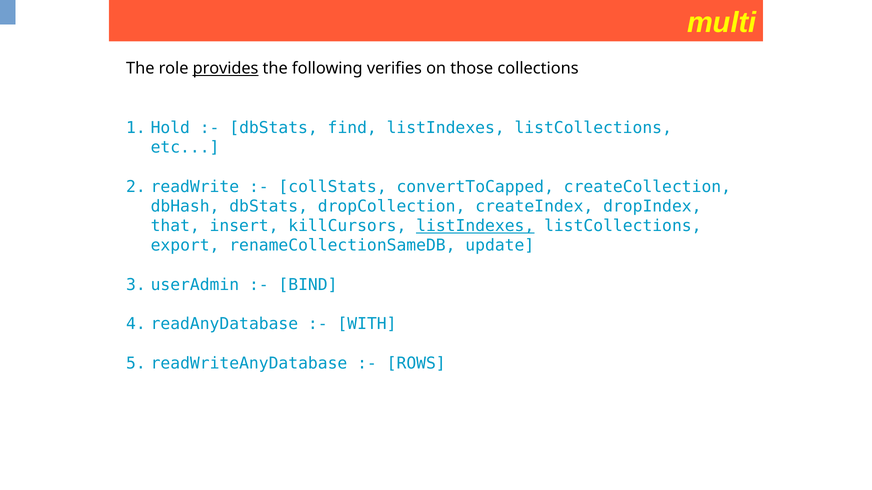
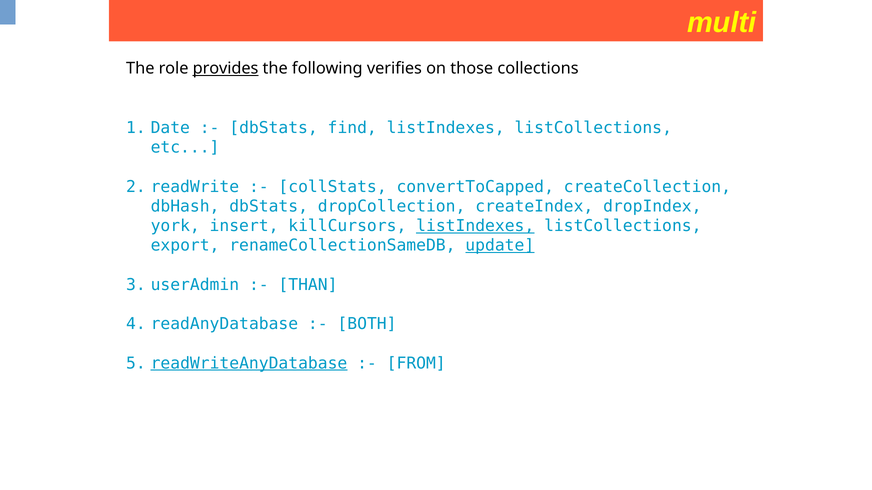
Hold: Hold -> Date
that: that -> york
update underline: none -> present
BIND: BIND -> THAN
WITH: WITH -> BOTH
readWriteAnyDatabase underline: none -> present
ROWS: ROWS -> FROM
